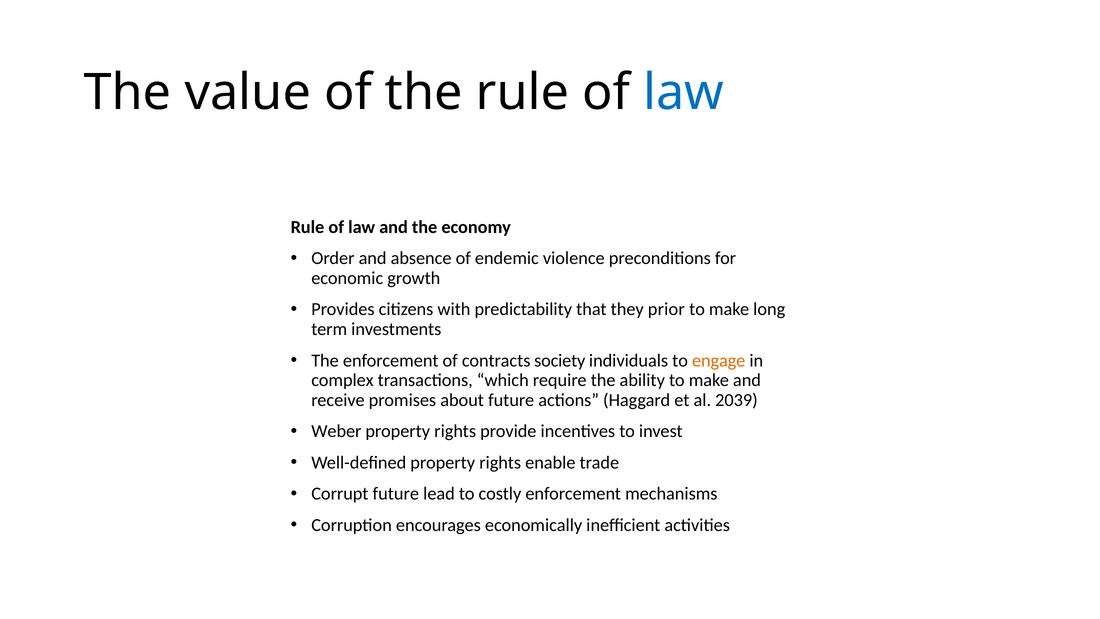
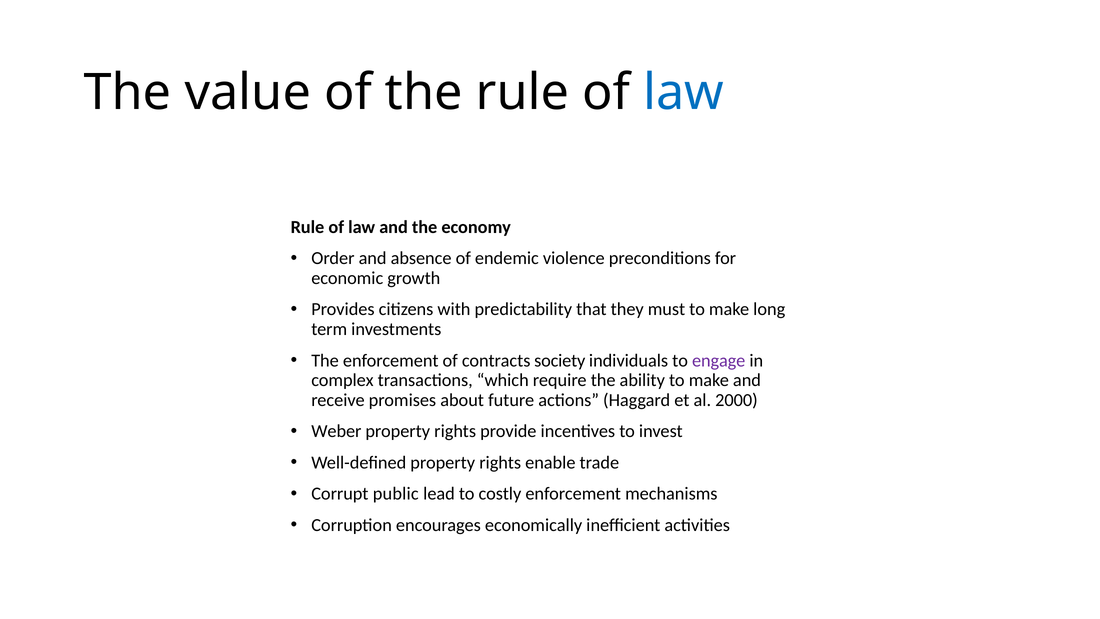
prior: prior -> must
engage colour: orange -> purple
2039: 2039 -> 2000
Corrupt future: future -> public
